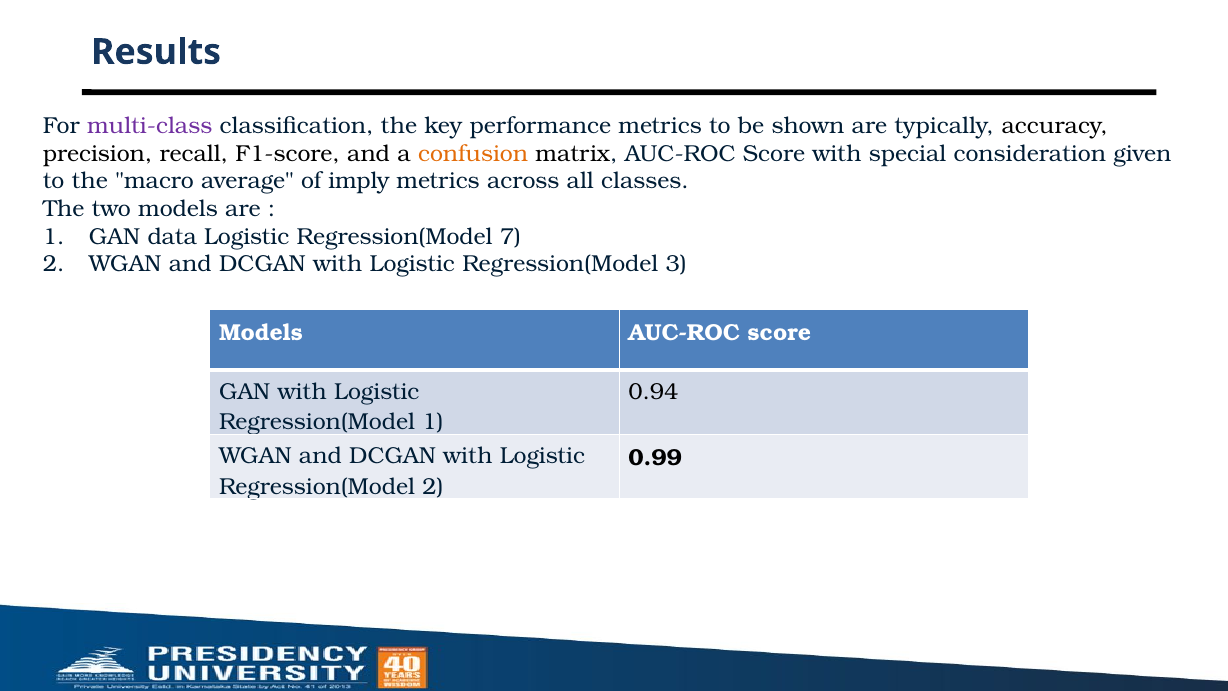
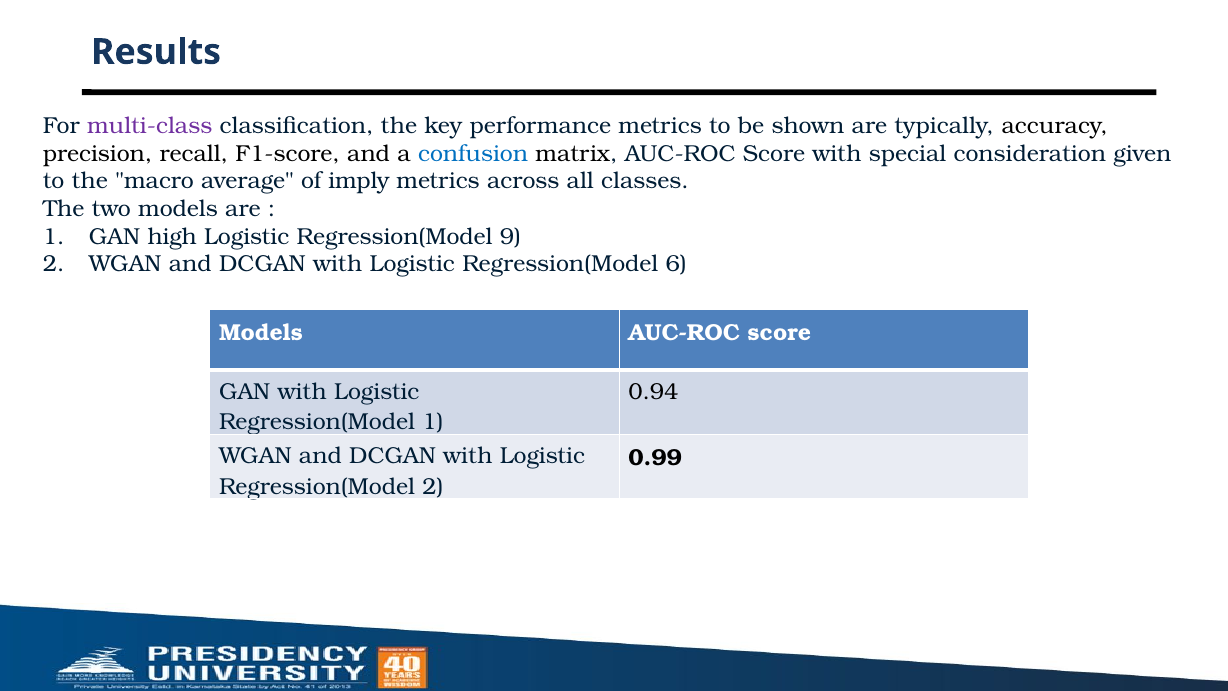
confusion colour: orange -> blue
data: data -> high
7: 7 -> 9
3: 3 -> 6
